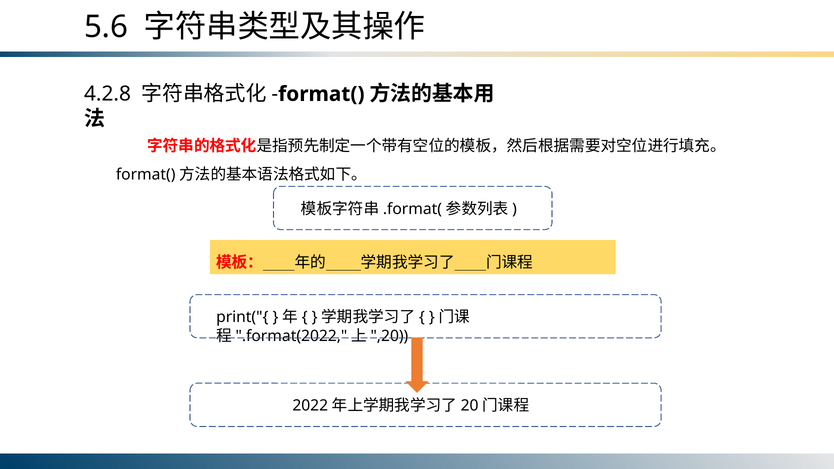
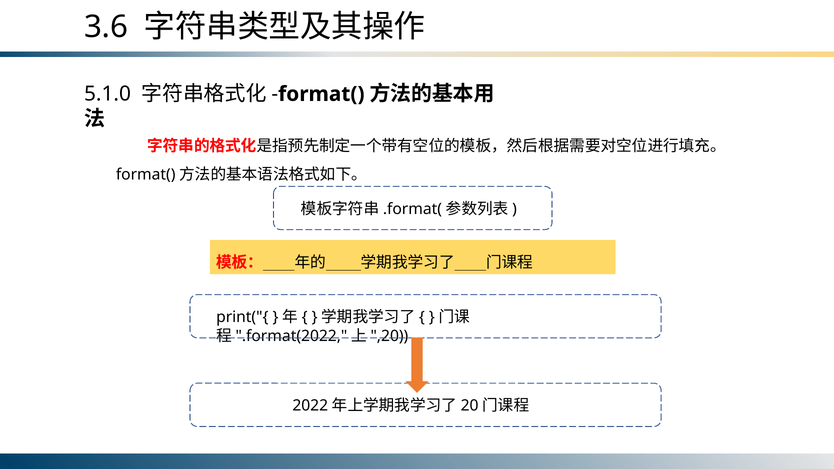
5.6: 5.6 -> 3.6
4.2.8: 4.2.8 -> 5.1.0
